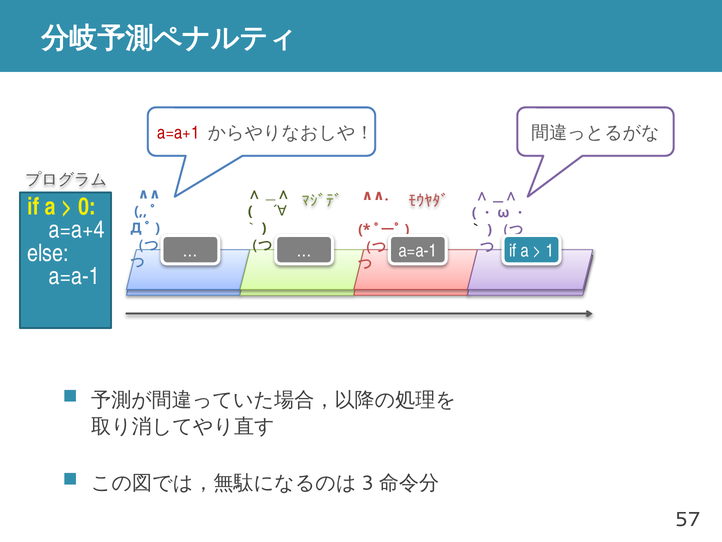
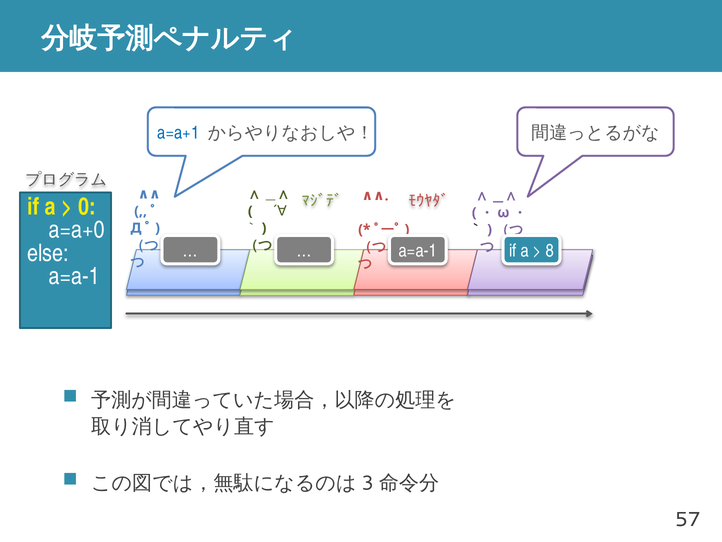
a=a+1 colour: red -> blue
a=a+4: a=a+4 -> a=a+0
1: 1 -> 8
